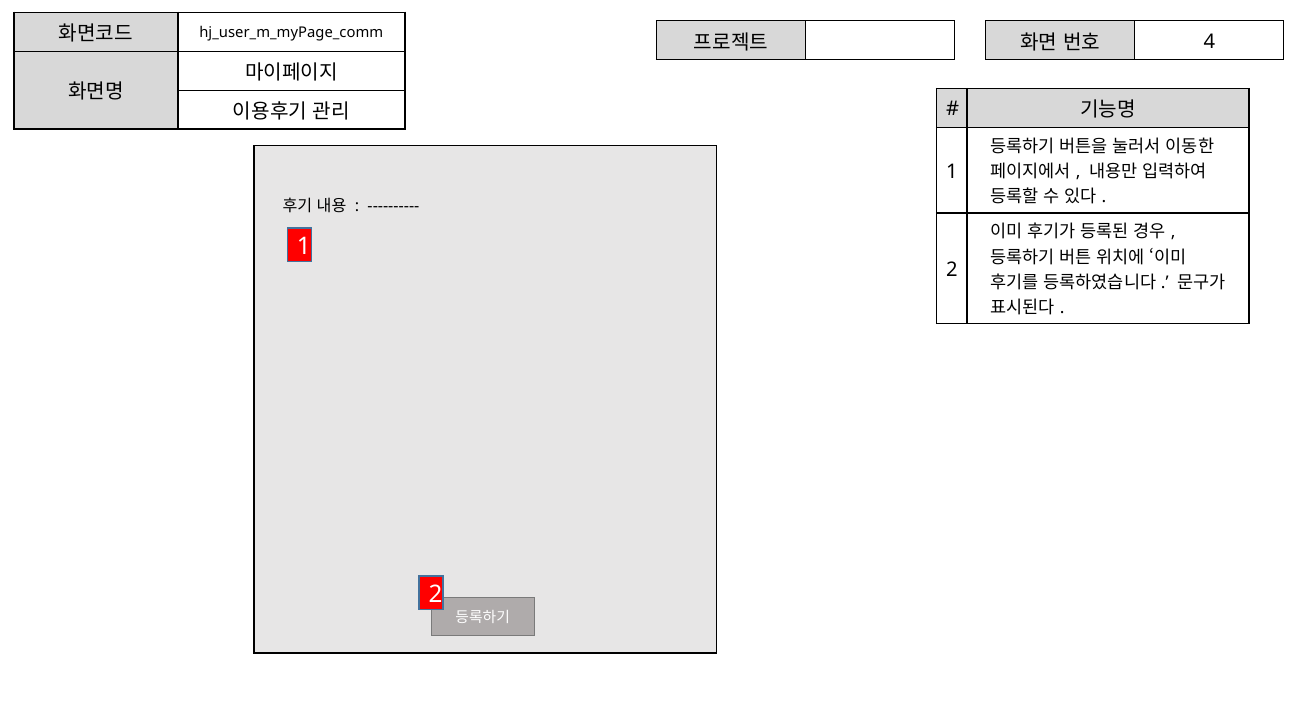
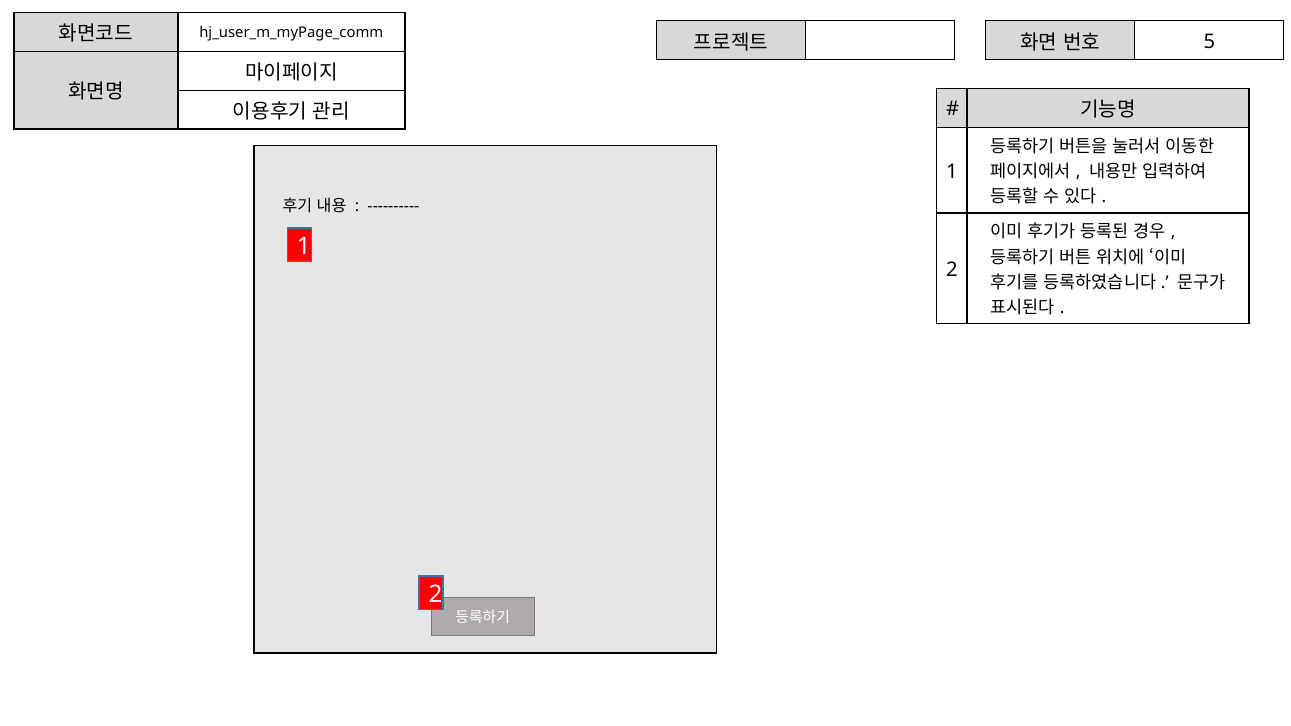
4: 4 -> 5
